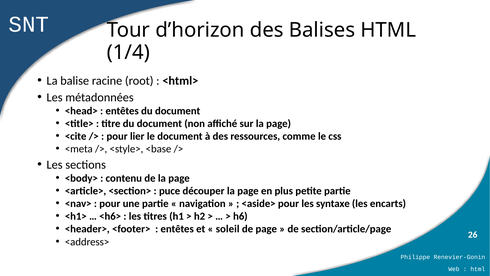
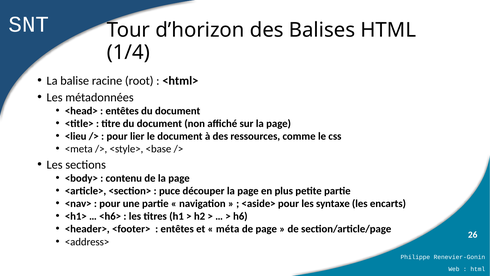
<cite: <cite -> <lieu
soleil: soleil -> méta
